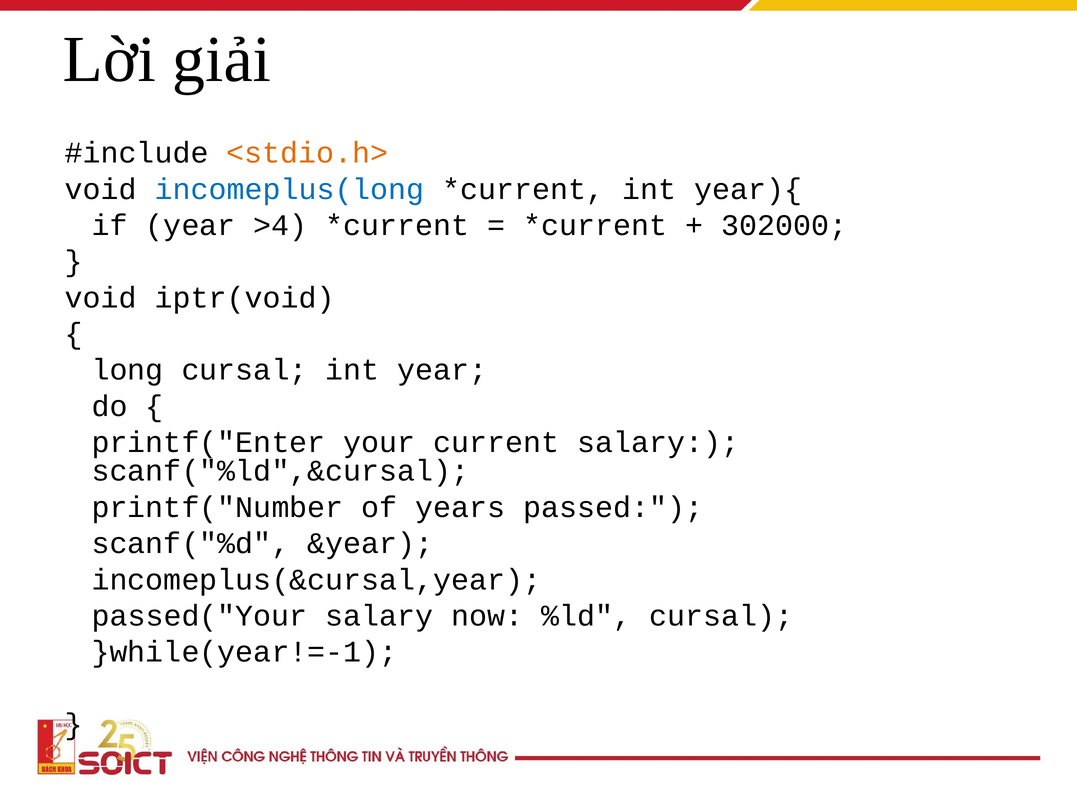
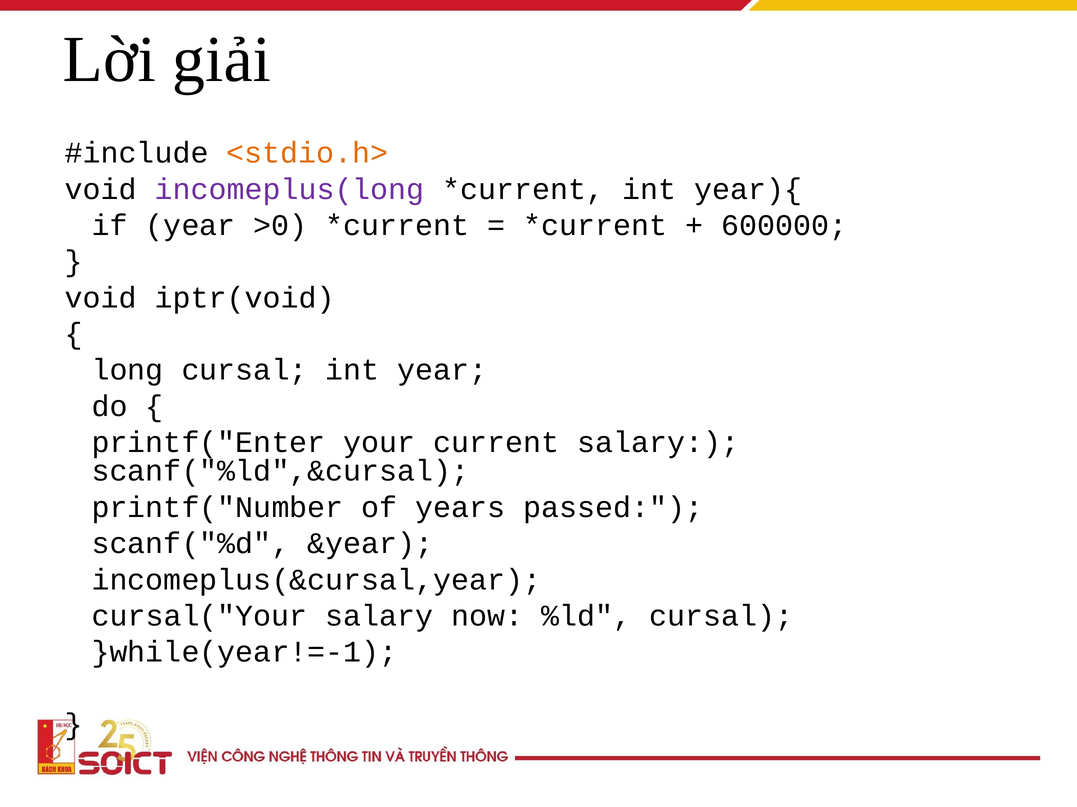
incomeplus(long colour: blue -> purple
>4: >4 -> >0
302000: 302000 -> 600000
passed("Your: passed("Your -> cursal("Your
